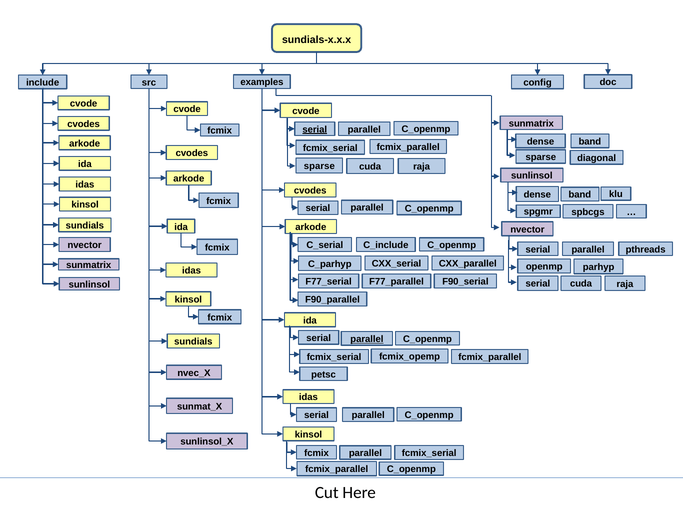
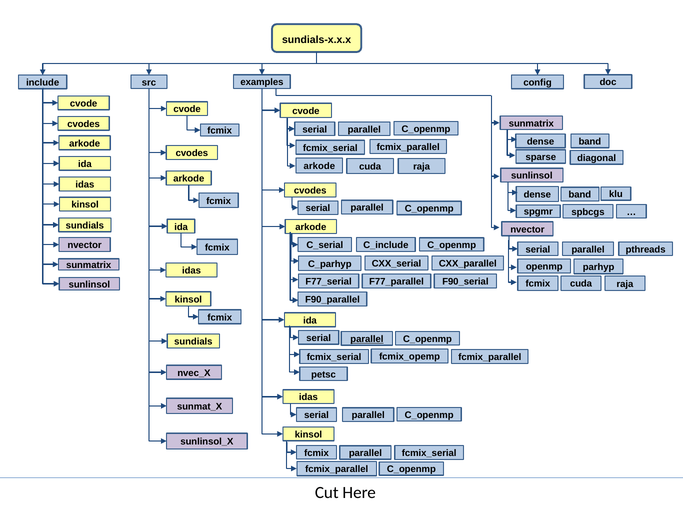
serial at (315, 129) underline: present -> none
sparse at (319, 166): sparse -> arkode
serial at (538, 284): serial -> fcmix
